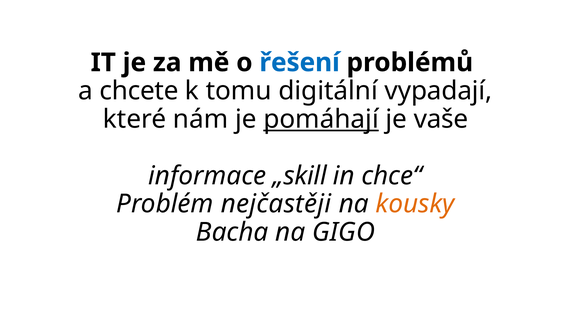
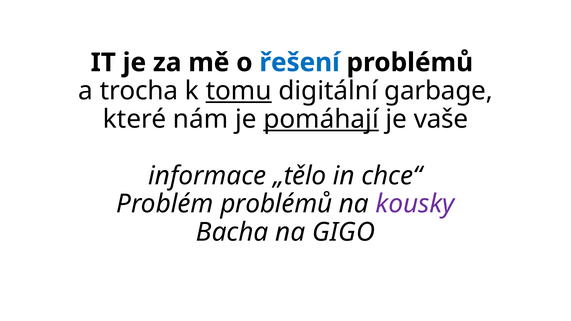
chcete: chcete -> trocha
tomu underline: none -> present
vypadají: vypadají -> garbage
„skill: „skill -> „tělo
Problém nejčastěji: nejčastěji -> problémů
kousky colour: orange -> purple
